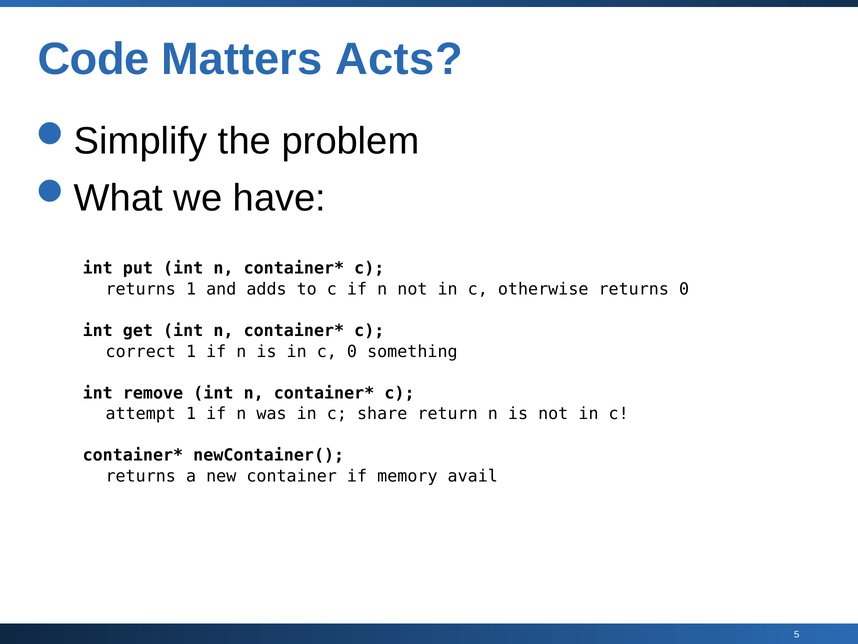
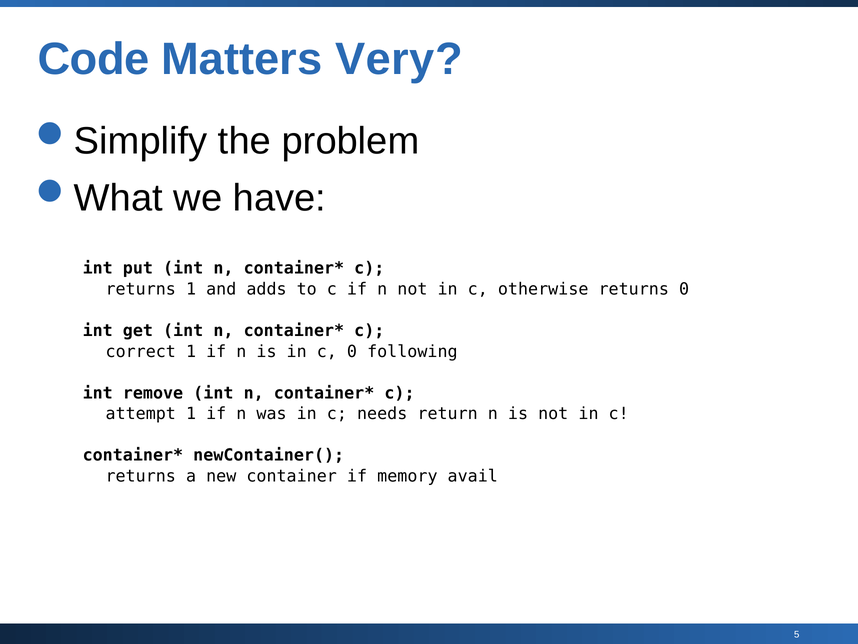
Acts: Acts -> Very
something: something -> following
share: share -> needs
